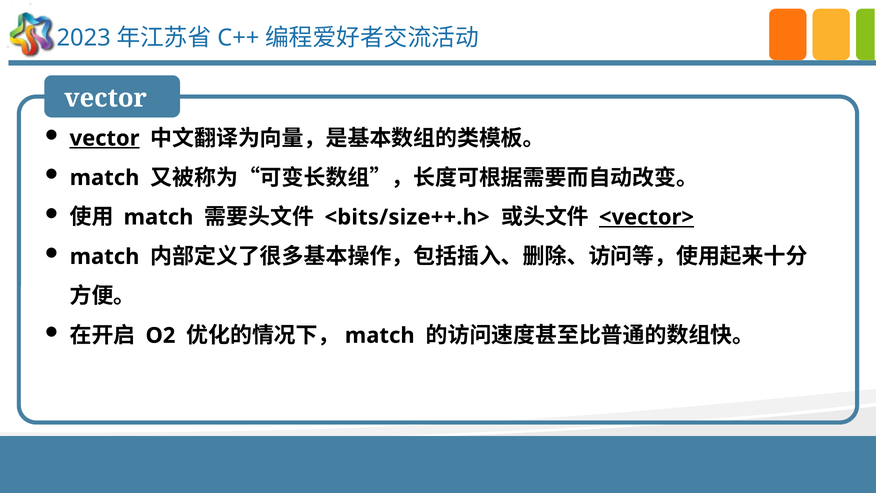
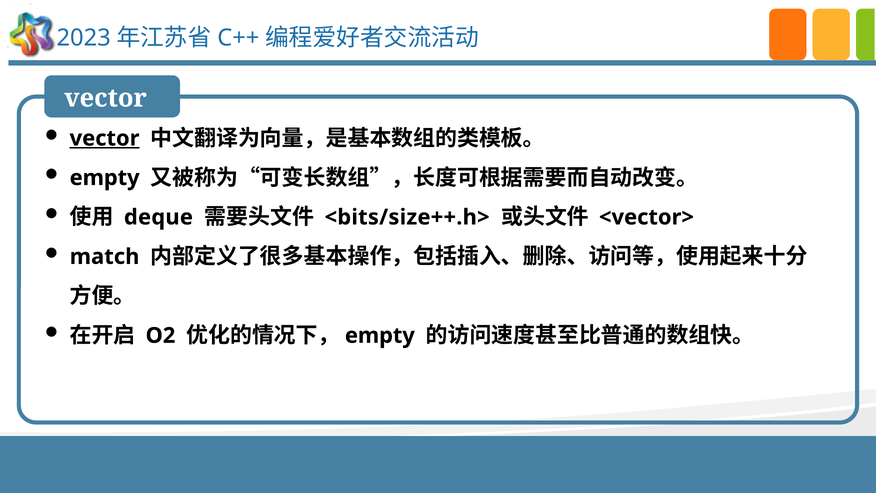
match at (105, 178): match -> empty
match at (159, 217): match -> deque
<vector> underline: present -> none
match at (380, 335): match -> empty
